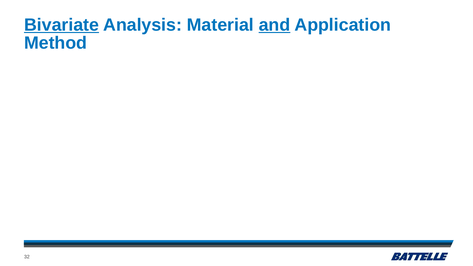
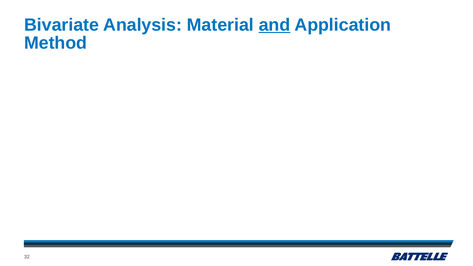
Bivariate underline: present -> none
